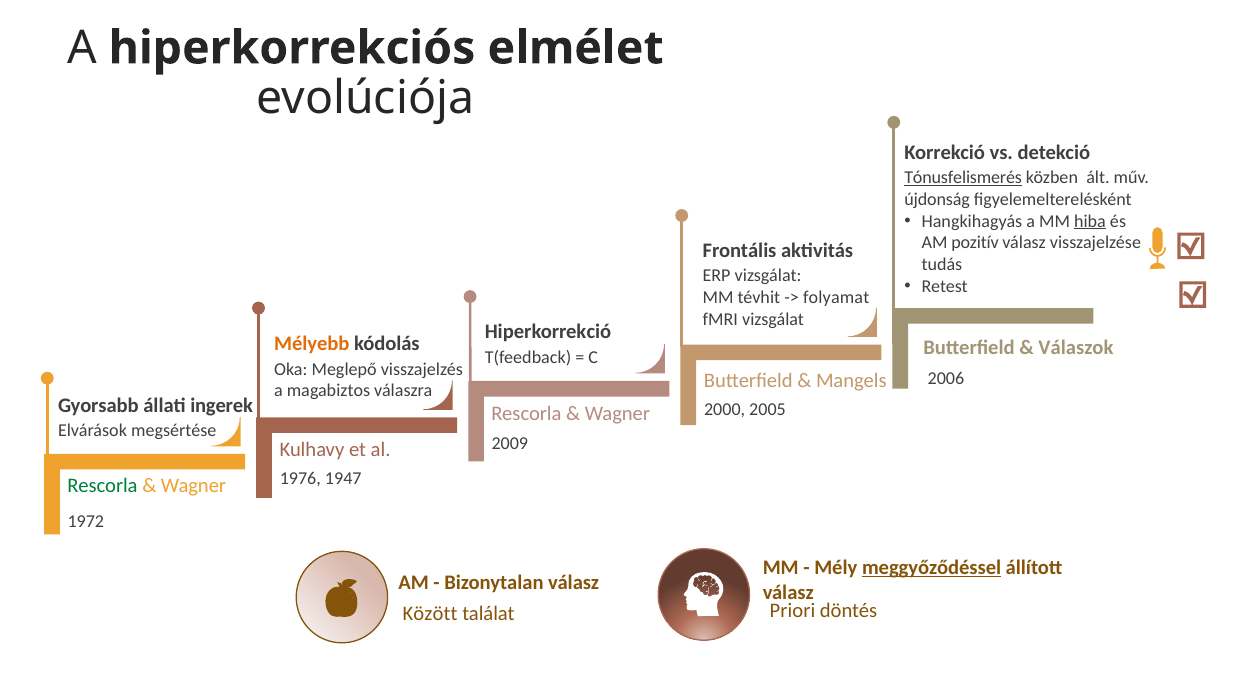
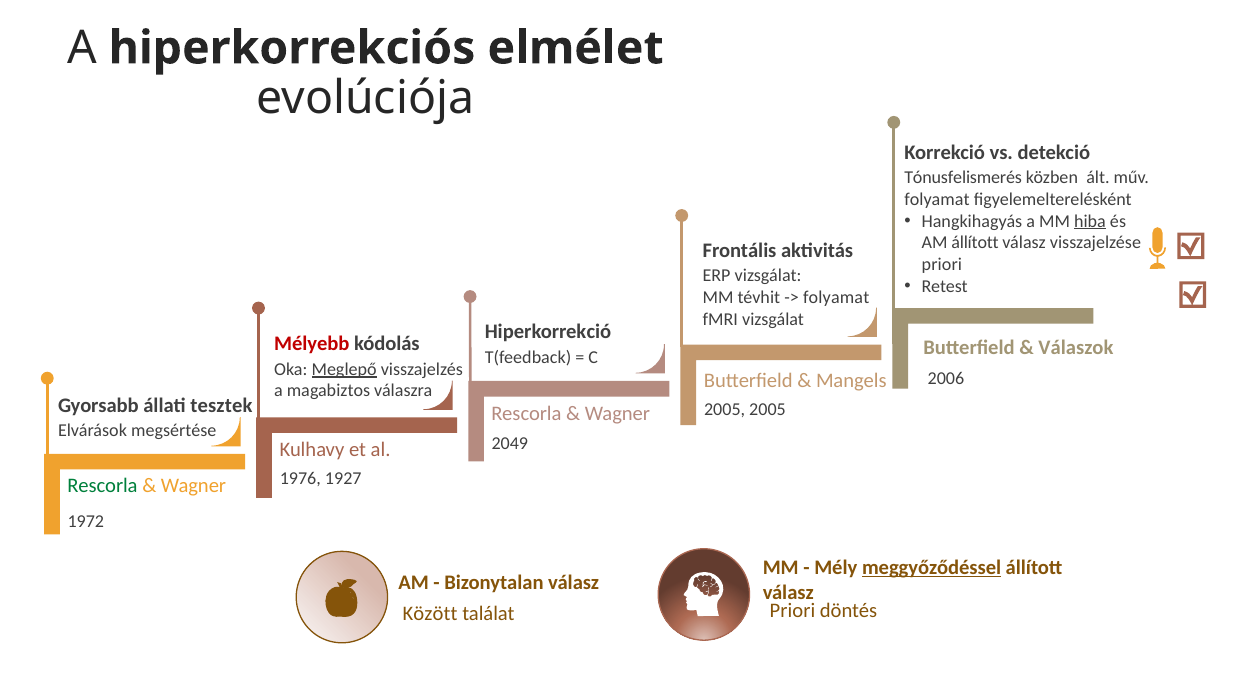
Tónusfelismerés underline: present -> none
újdonság at (937, 199): újdonság -> folyamat
AM pozitív: pozitív -> állított
tudás at (942, 264): tudás -> priori
Mélyebb colour: orange -> red
Meglepő underline: none -> present
ingerek: ingerek -> tesztek
2000 at (725, 409): 2000 -> 2005
2009: 2009 -> 2049
1947: 1947 -> 1927
